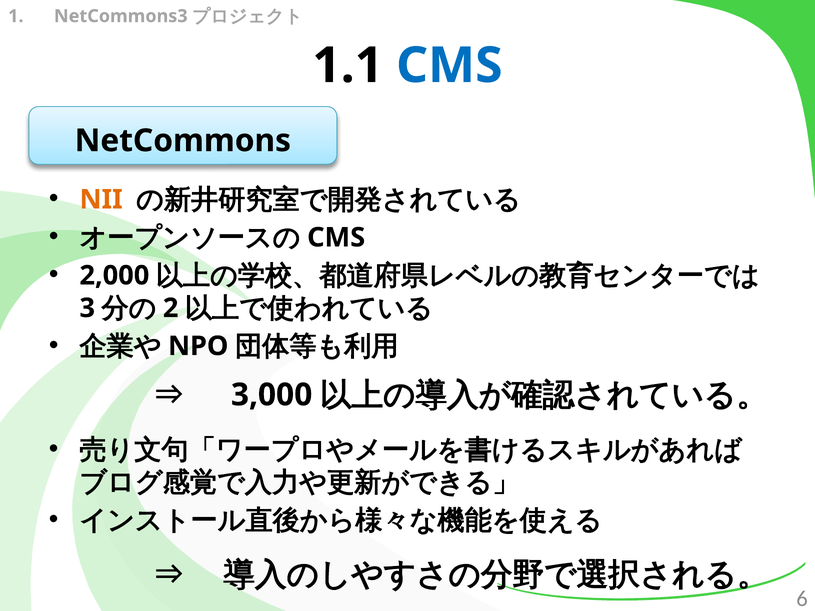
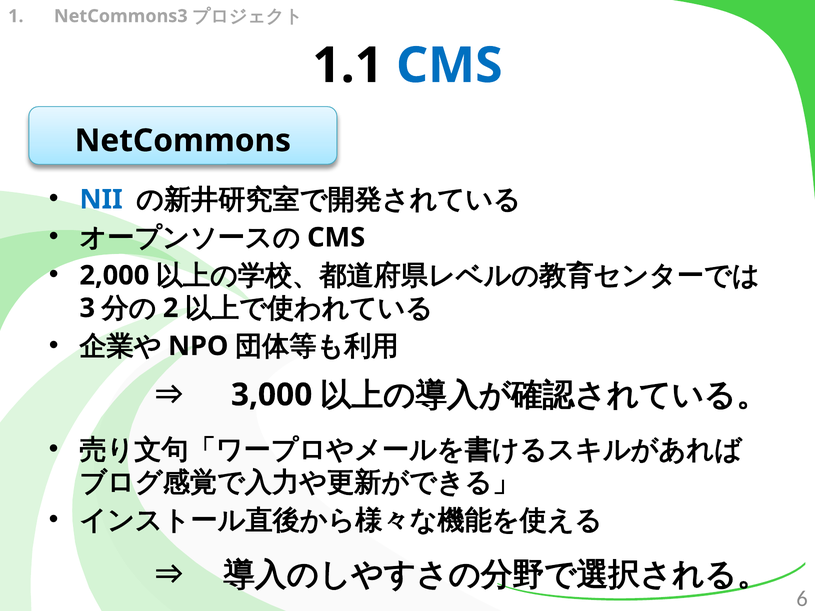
NII colour: orange -> blue
